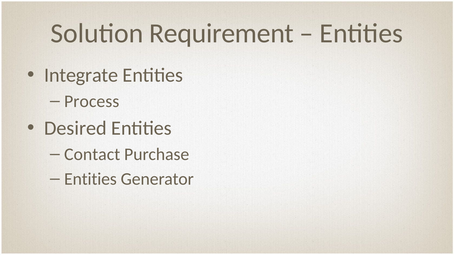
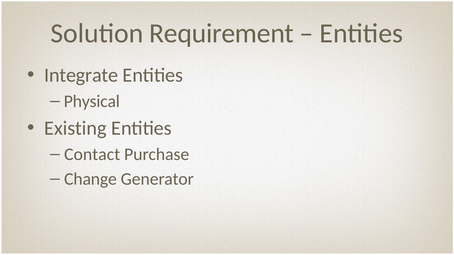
Process: Process -> Physical
Desired: Desired -> Existing
Entities at (90, 179): Entities -> Change
